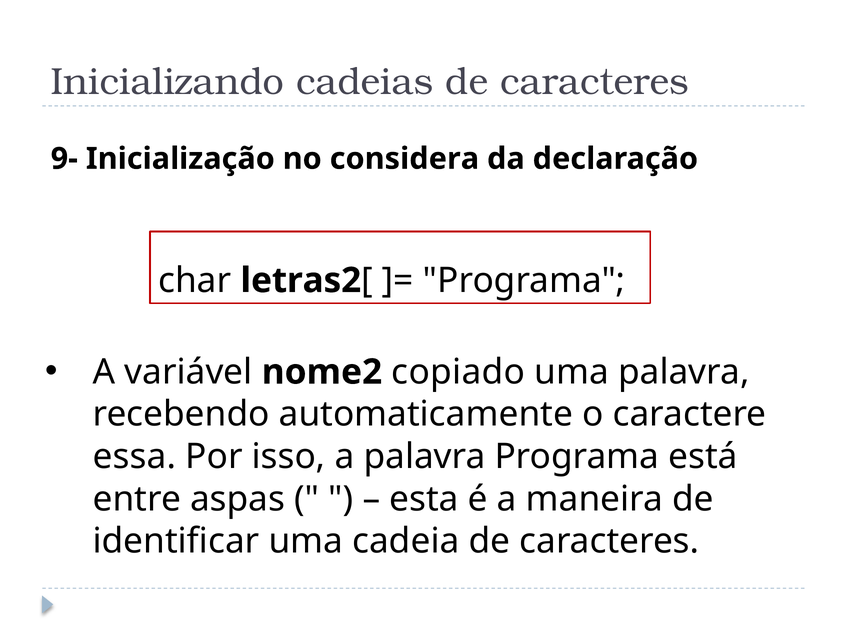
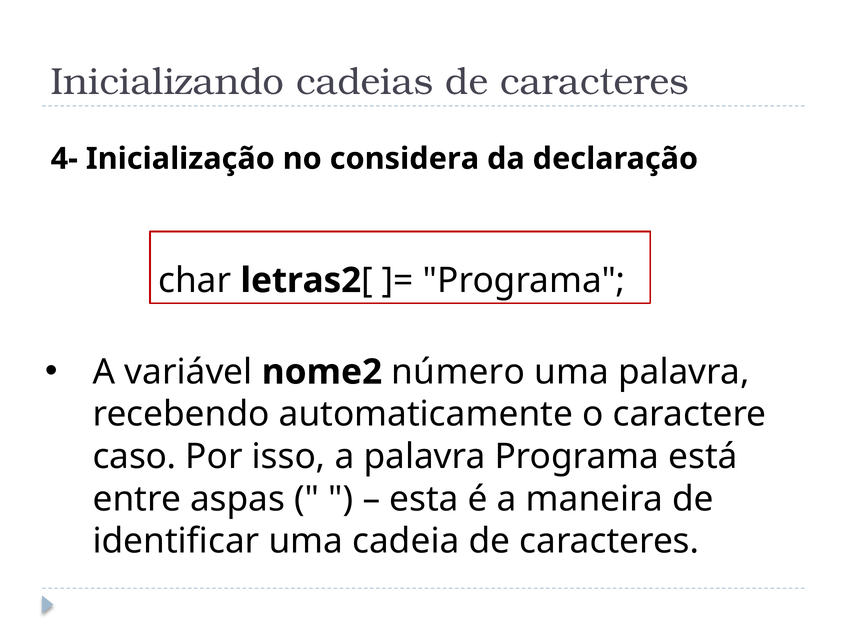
9-: 9- -> 4-
copiado: copiado -> número
essa: essa -> caso
